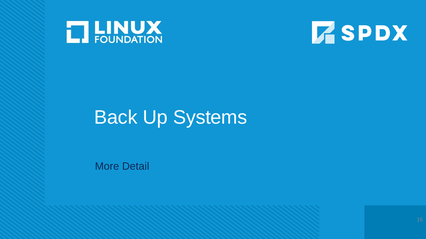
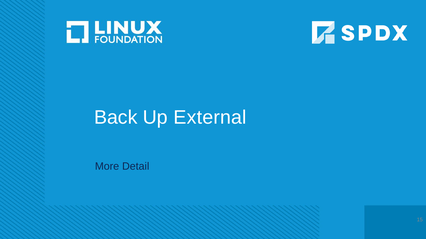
Systems: Systems -> External
